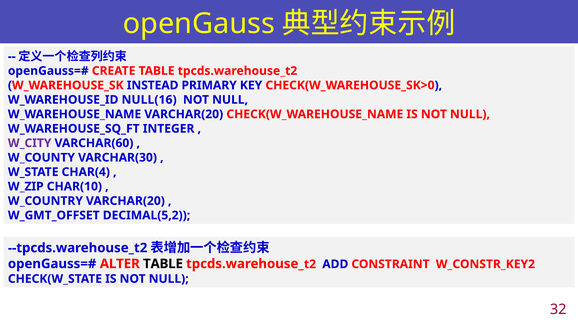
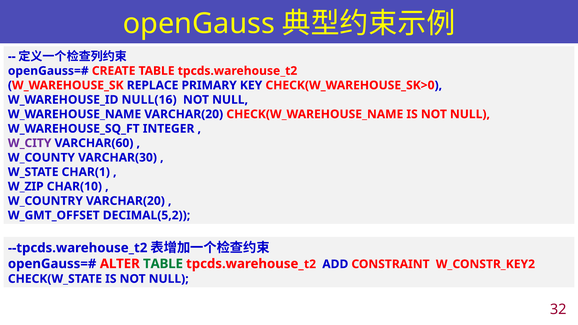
INSTEAD: INSTEAD -> REPLACE
CHAR(4: CHAR(4 -> CHAR(1
TABLE at (163, 264) colour: black -> green
